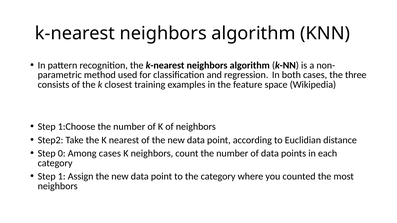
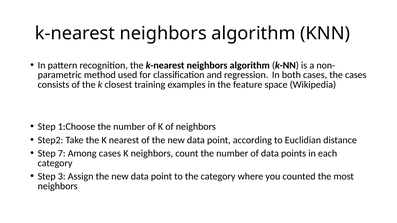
the three: three -> cases
0: 0 -> 7
1: 1 -> 3
